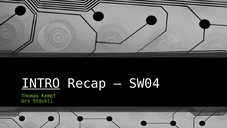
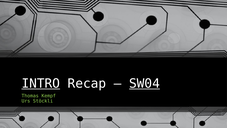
SW04 underline: none -> present
